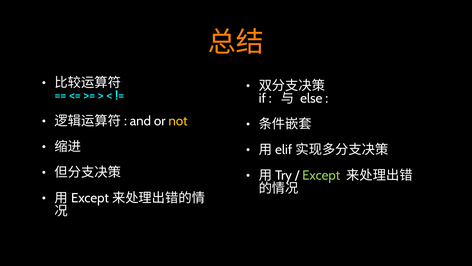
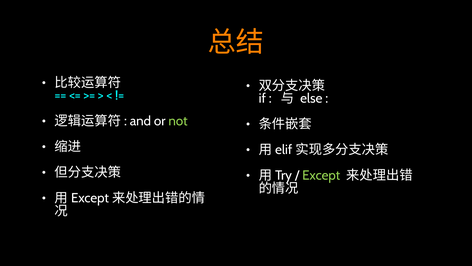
not colour: yellow -> light green
